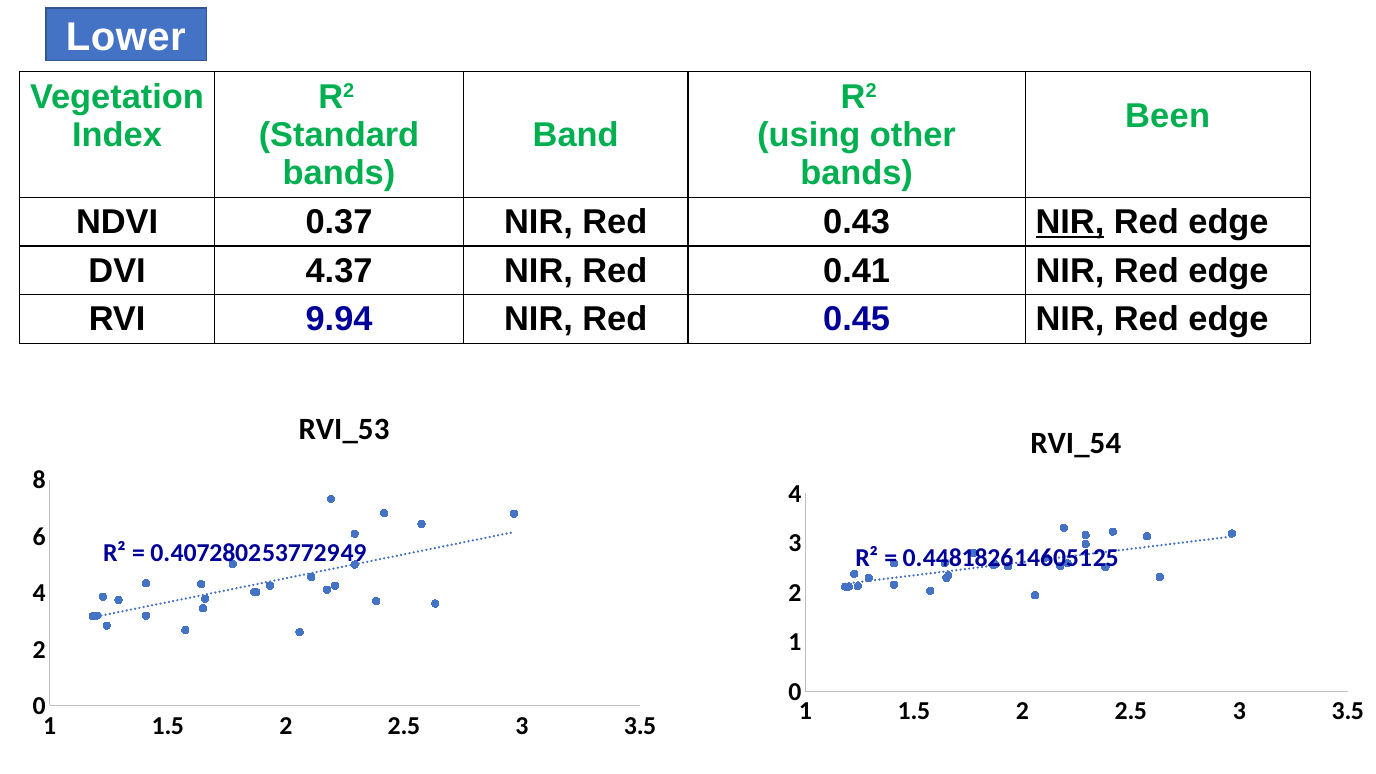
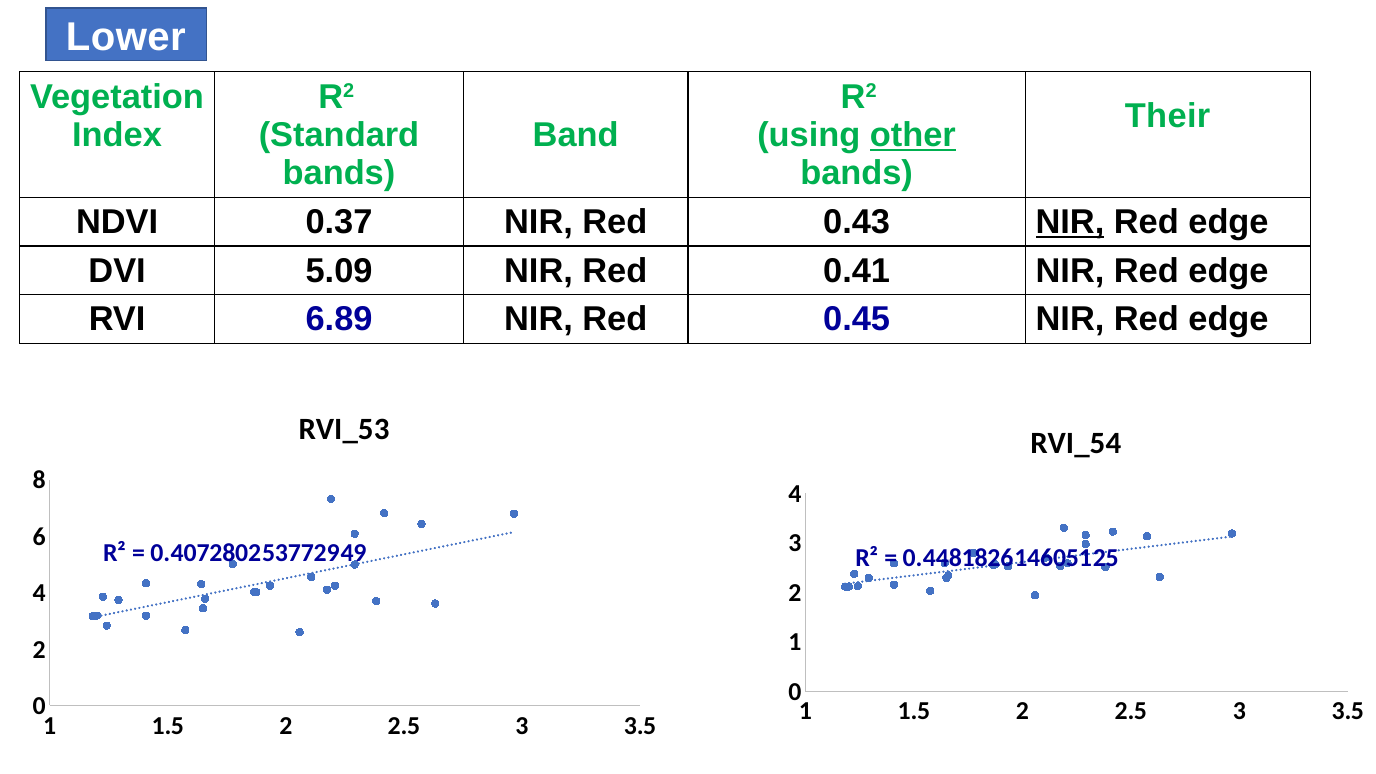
Been: Been -> Their
other underline: none -> present
4.37: 4.37 -> 5.09
9.94: 9.94 -> 6.89
